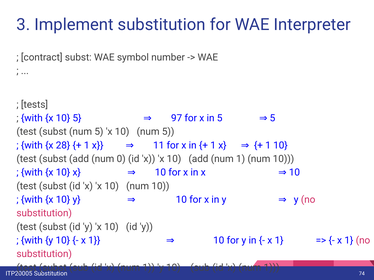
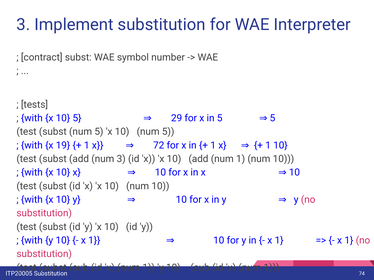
97: 97 -> 29
28: 28 -> 19
11: 11 -> 72
num 0: 0 -> 3
